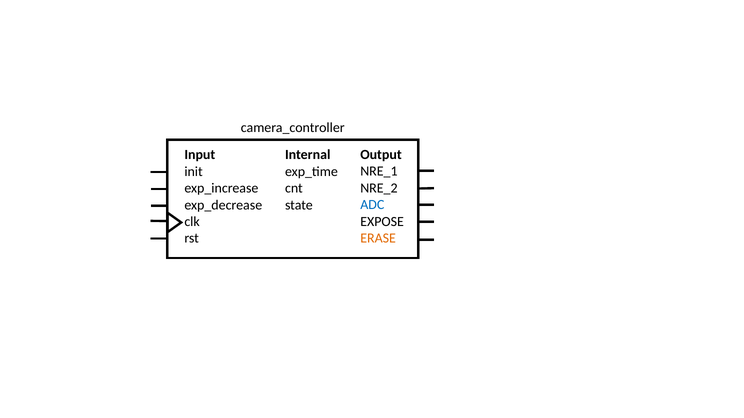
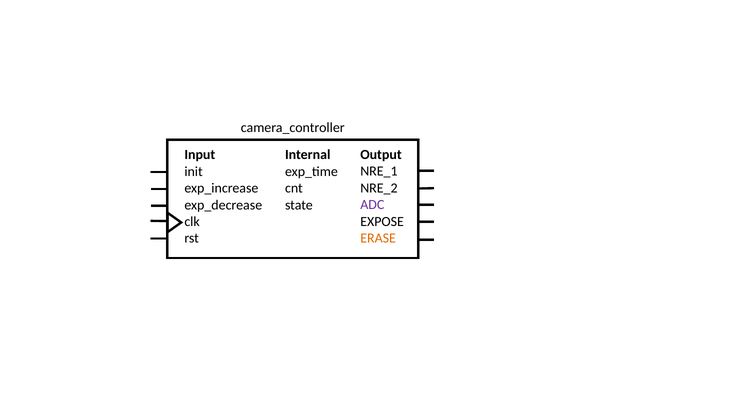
ADC colour: blue -> purple
